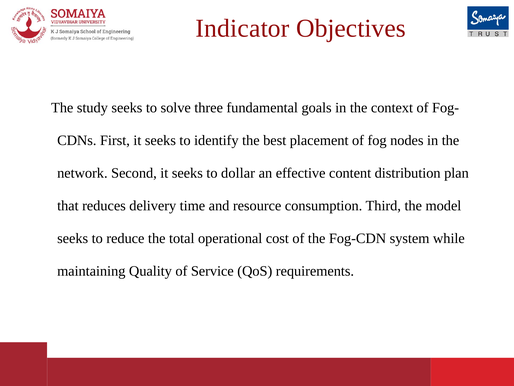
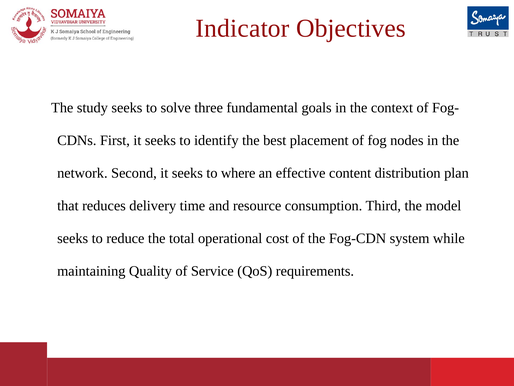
dollar: dollar -> where
